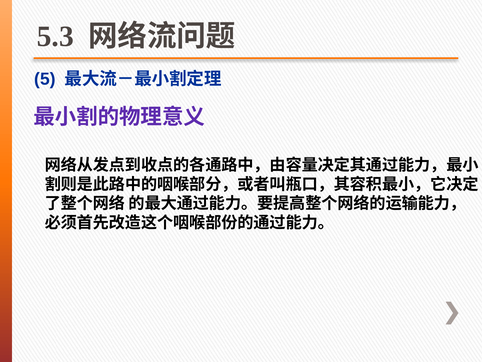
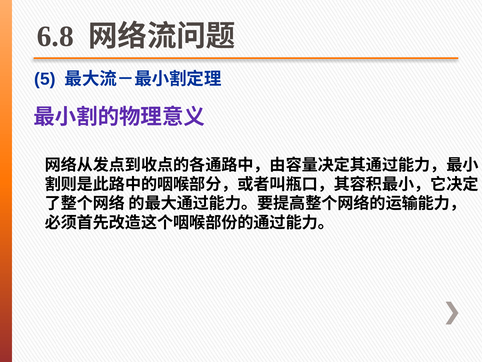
5.3: 5.3 -> 6.8
